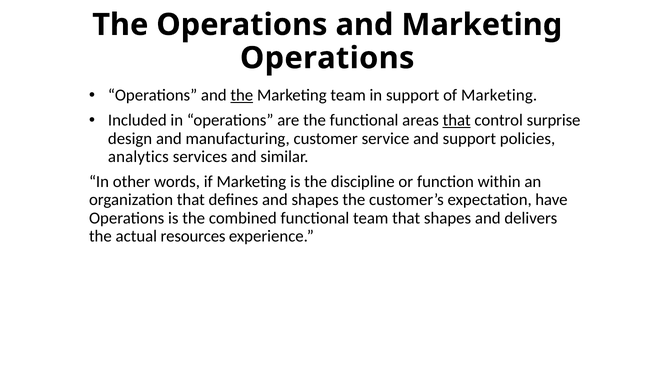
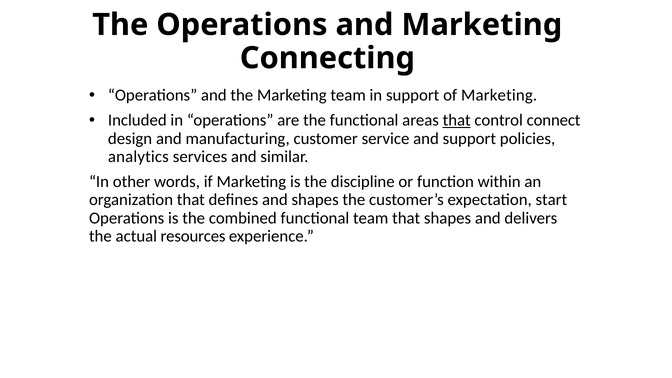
Operations at (327, 58): Operations -> Connecting
the at (242, 95) underline: present -> none
surprise: surprise -> connect
have: have -> start
